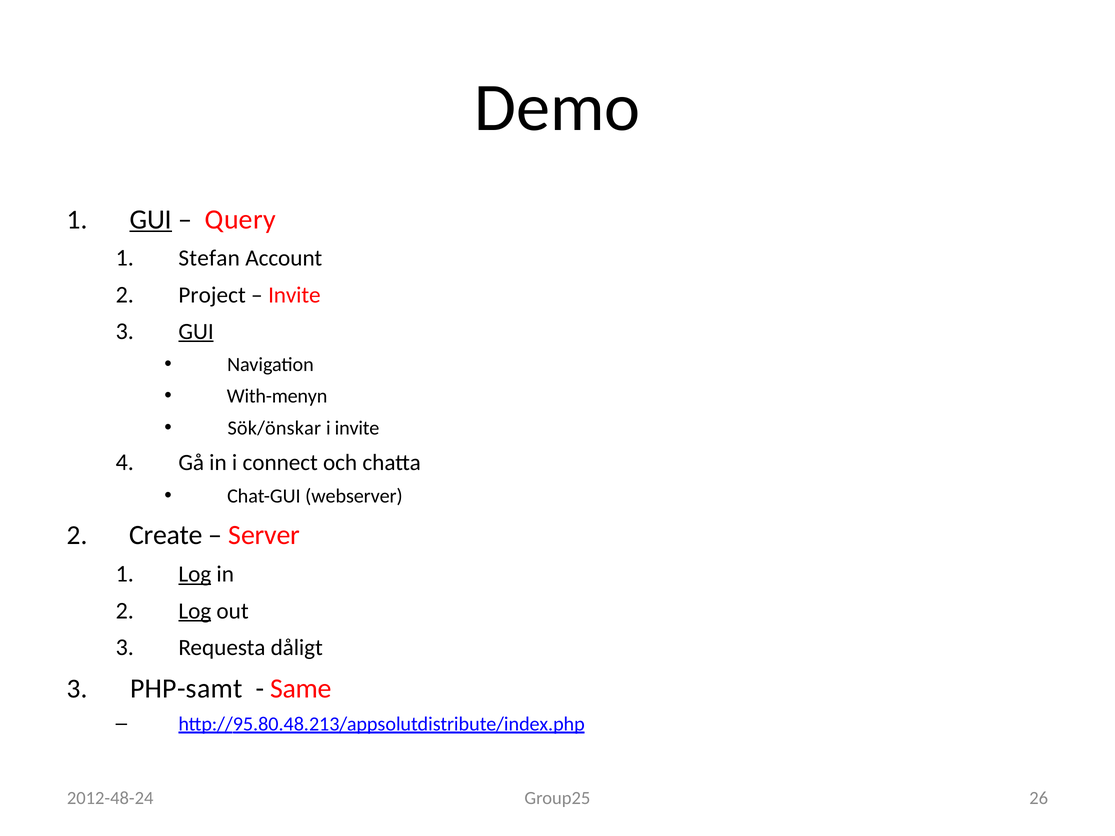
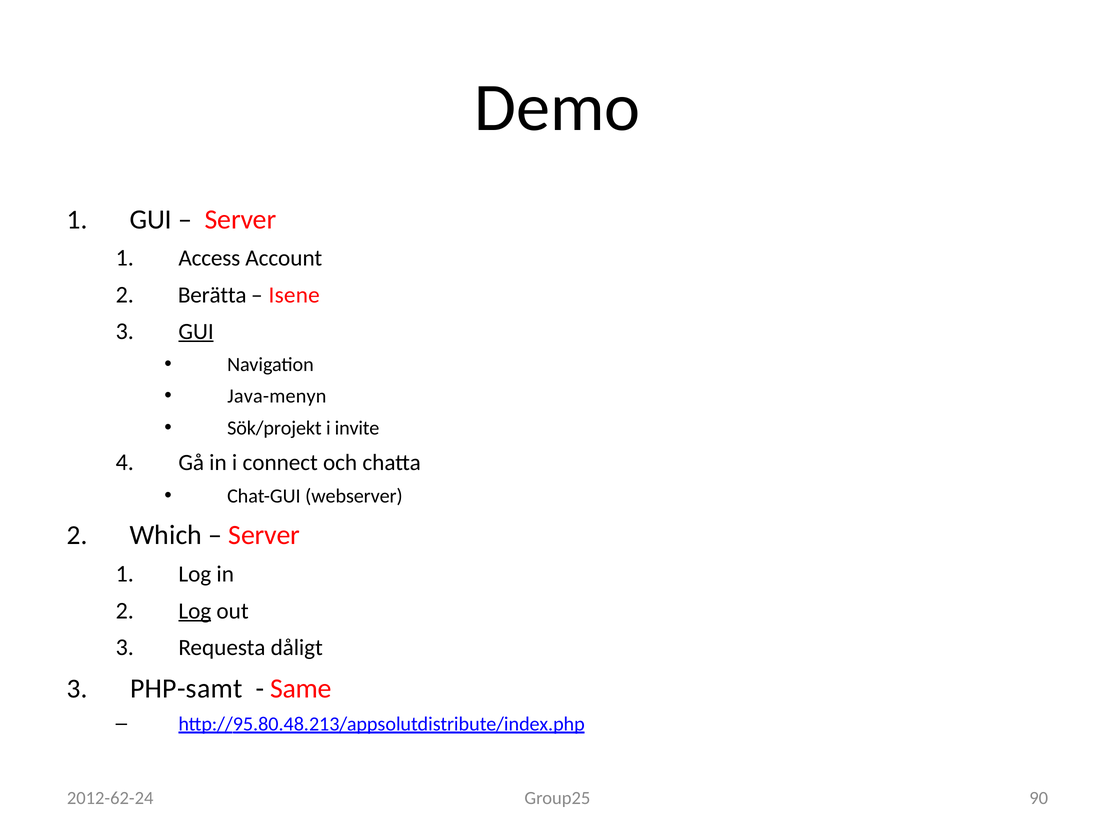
GUI at (151, 219) underline: present -> none
Query at (240, 219): Query -> Server
Stefan: Stefan -> Access
Project: Project -> Berätta
Invite at (294, 295): Invite -> Isene
With-menyn: With-menyn -> Java-menyn
Sök/önskar: Sök/önskar -> Sök/projekt
Create: Create -> Which
Log at (195, 574) underline: present -> none
26: 26 -> 90
2012-48-24: 2012-48-24 -> 2012-62-24
